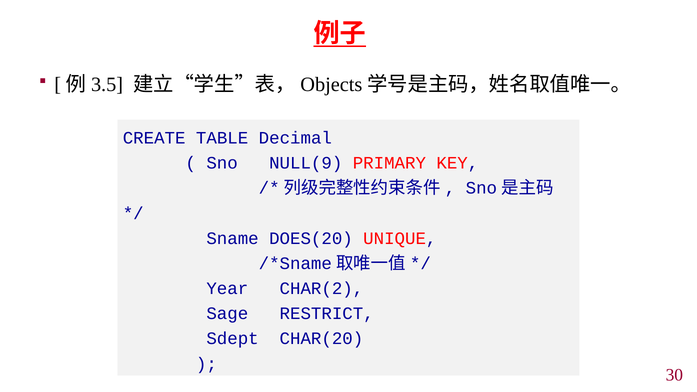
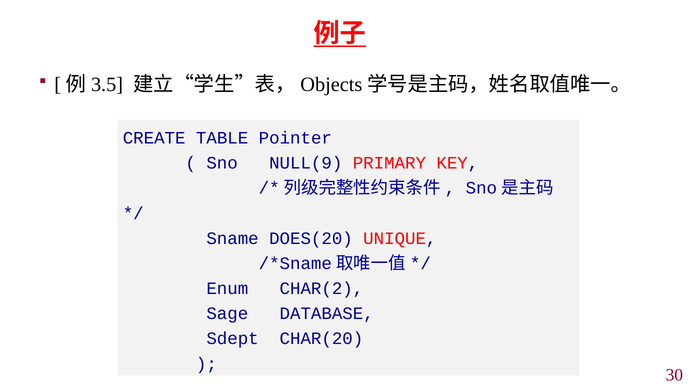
Decimal: Decimal -> Pointer
Year: Year -> Enum
RESTRICT: RESTRICT -> DATABASE
